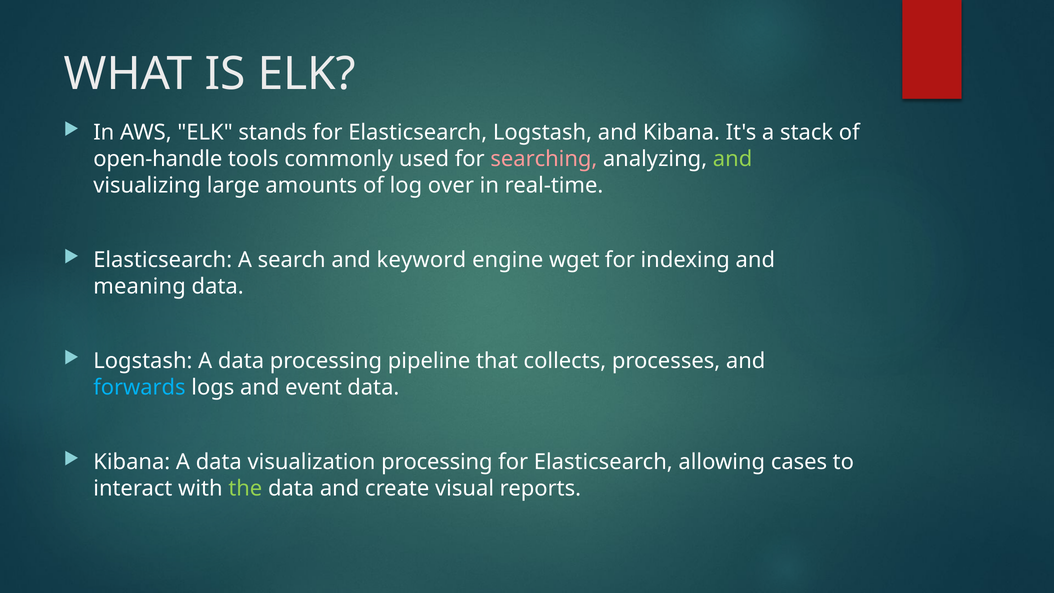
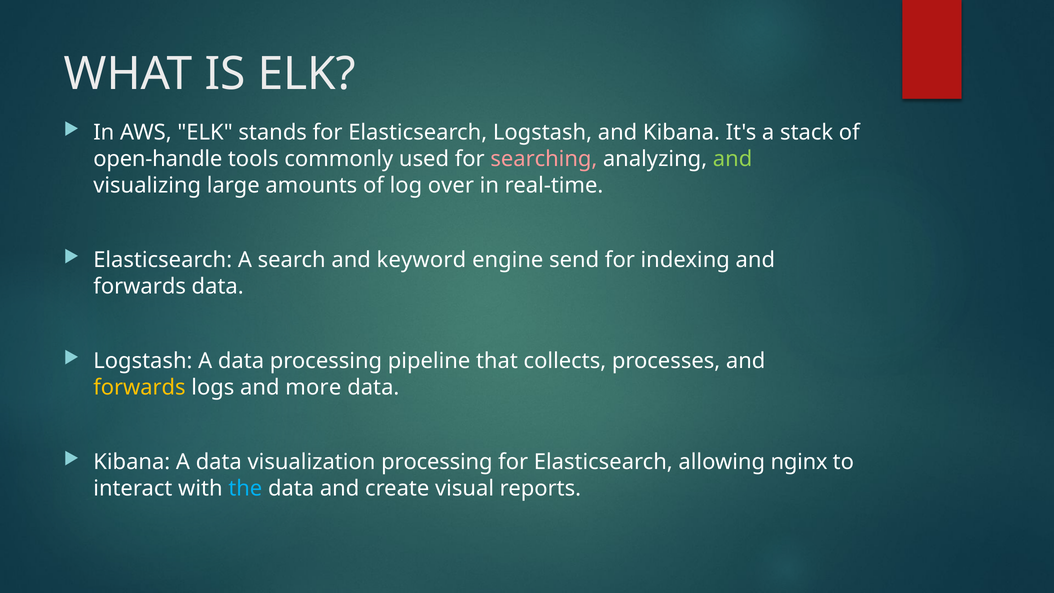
wget: wget -> send
meaning at (140, 286): meaning -> forwards
forwards at (139, 387) colour: light blue -> yellow
event: event -> more
cases: cases -> nginx
the colour: light green -> light blue
